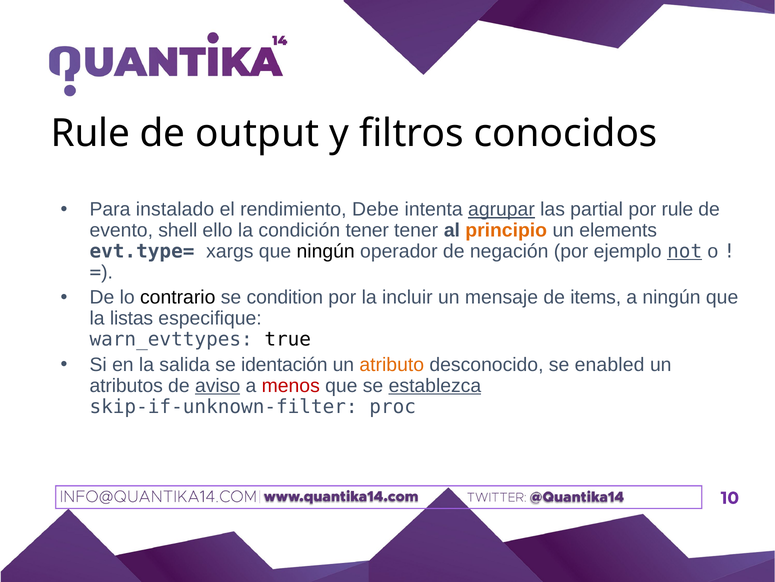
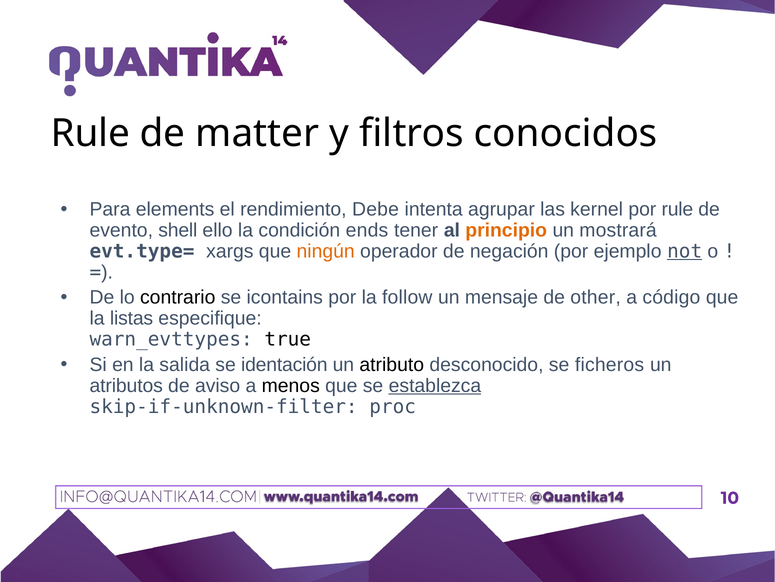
output: output -> matter
instalado: instalado -> elements
agrupar underline: present -> none
partial: partial -> kernel
condición tener: tener -> ends
elements: elements -> mostrará
ningún at (326, 251) colour: black -> orange
condition: condition -> icontains
incluir: incluir -> follow
items: items -> other
a ningún: ningún -> código
atributo colour: orange -> black
enabled: enabled -> ficheros
aviso underline: present -> none
menos colour: red -> black
